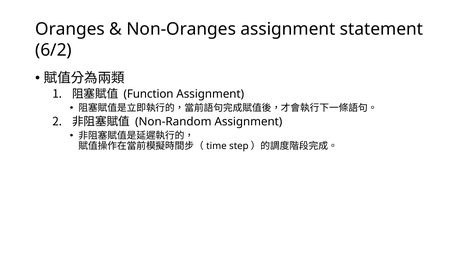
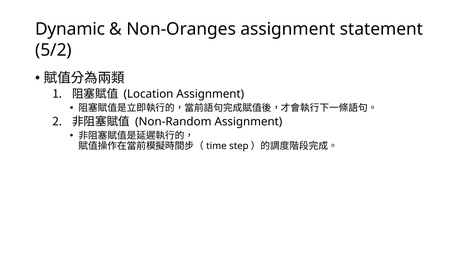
Oranges: Oranges -> Dynamic
6/2: 6/2 -> 5/2
Function: Function -> Location
